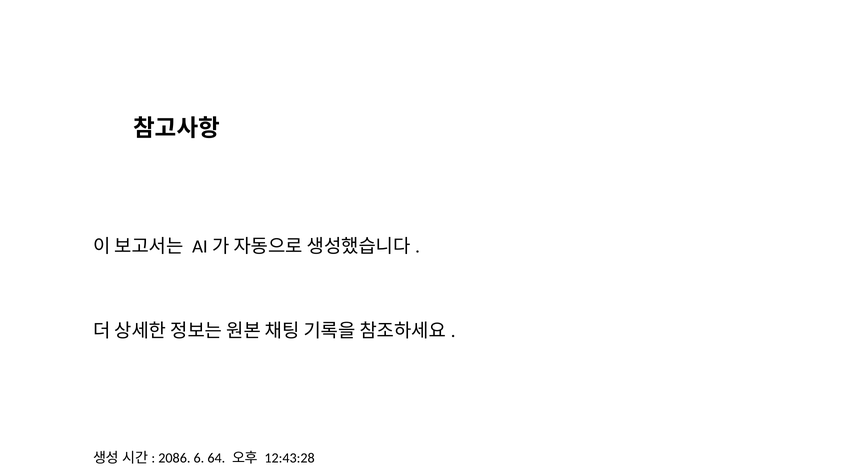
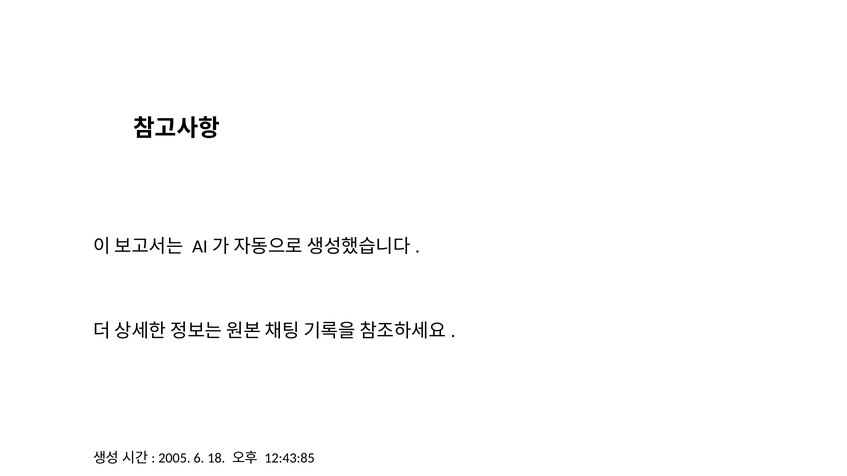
2086: 2086 -> 2005
64: 64 -> 18
12:43:28: 12:43:28 -> 12:43:85
